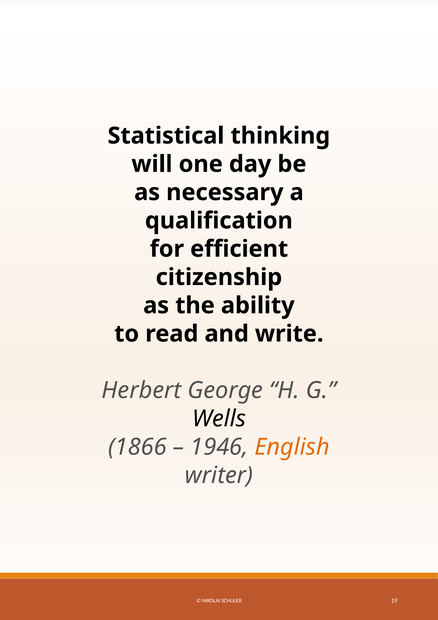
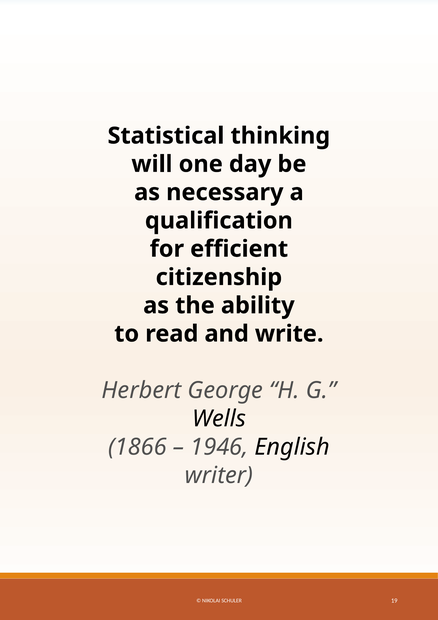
English colour: orange -> black
